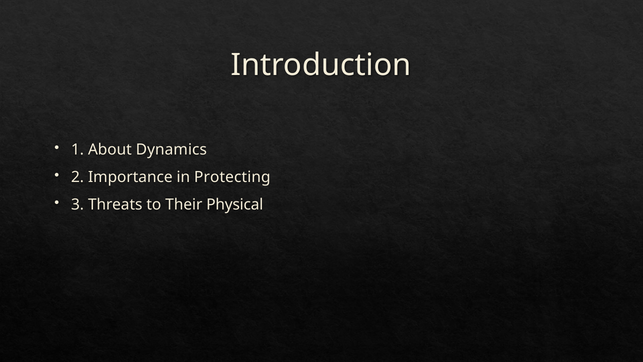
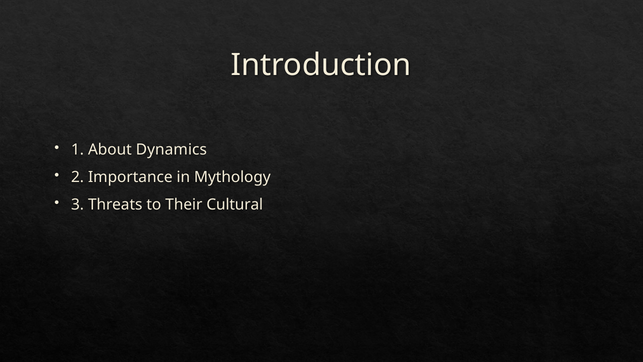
Protecting: Protecting -> Mythology
Physical: Physical -> Cultural
